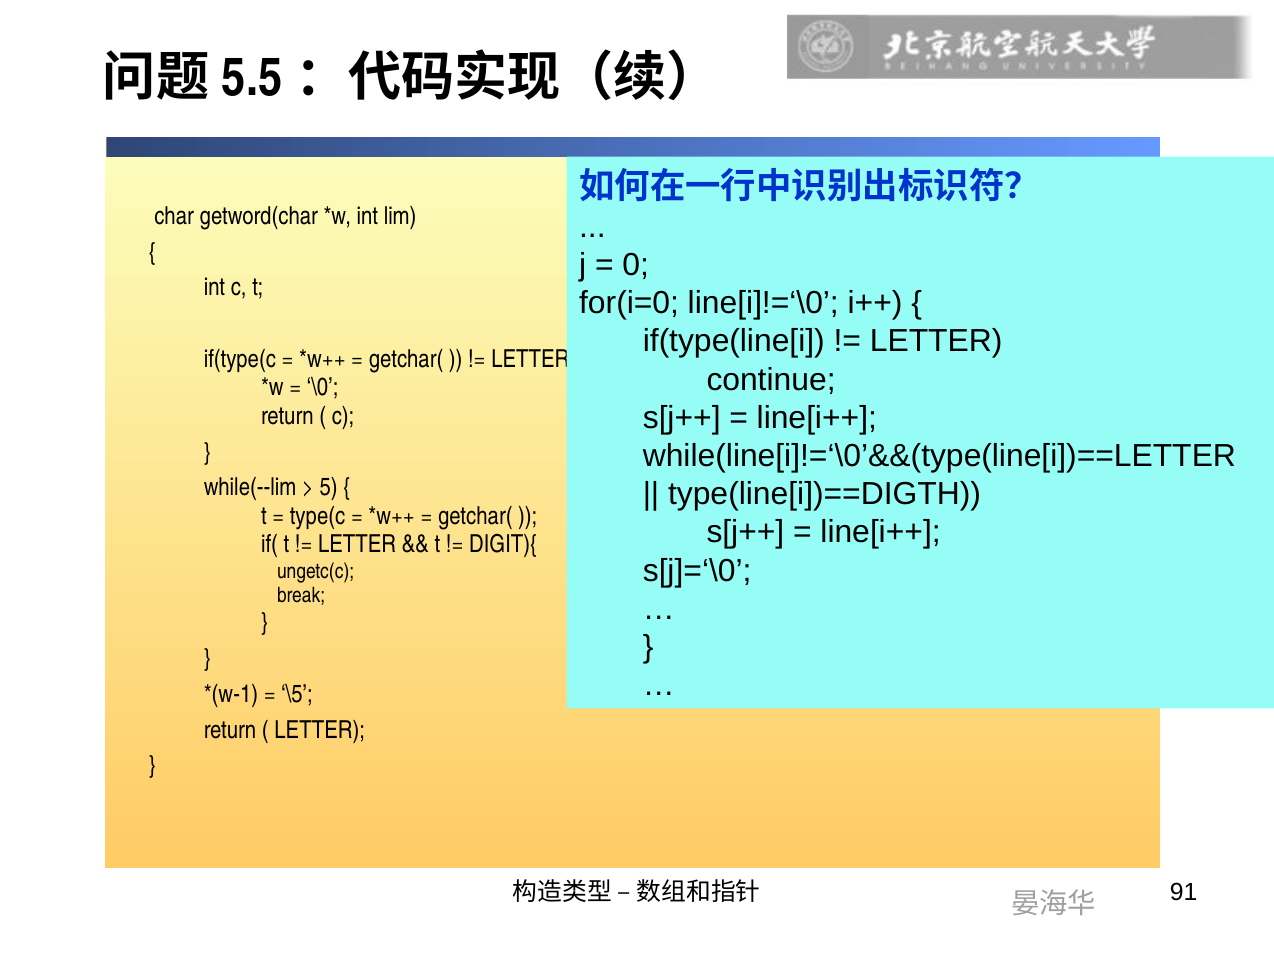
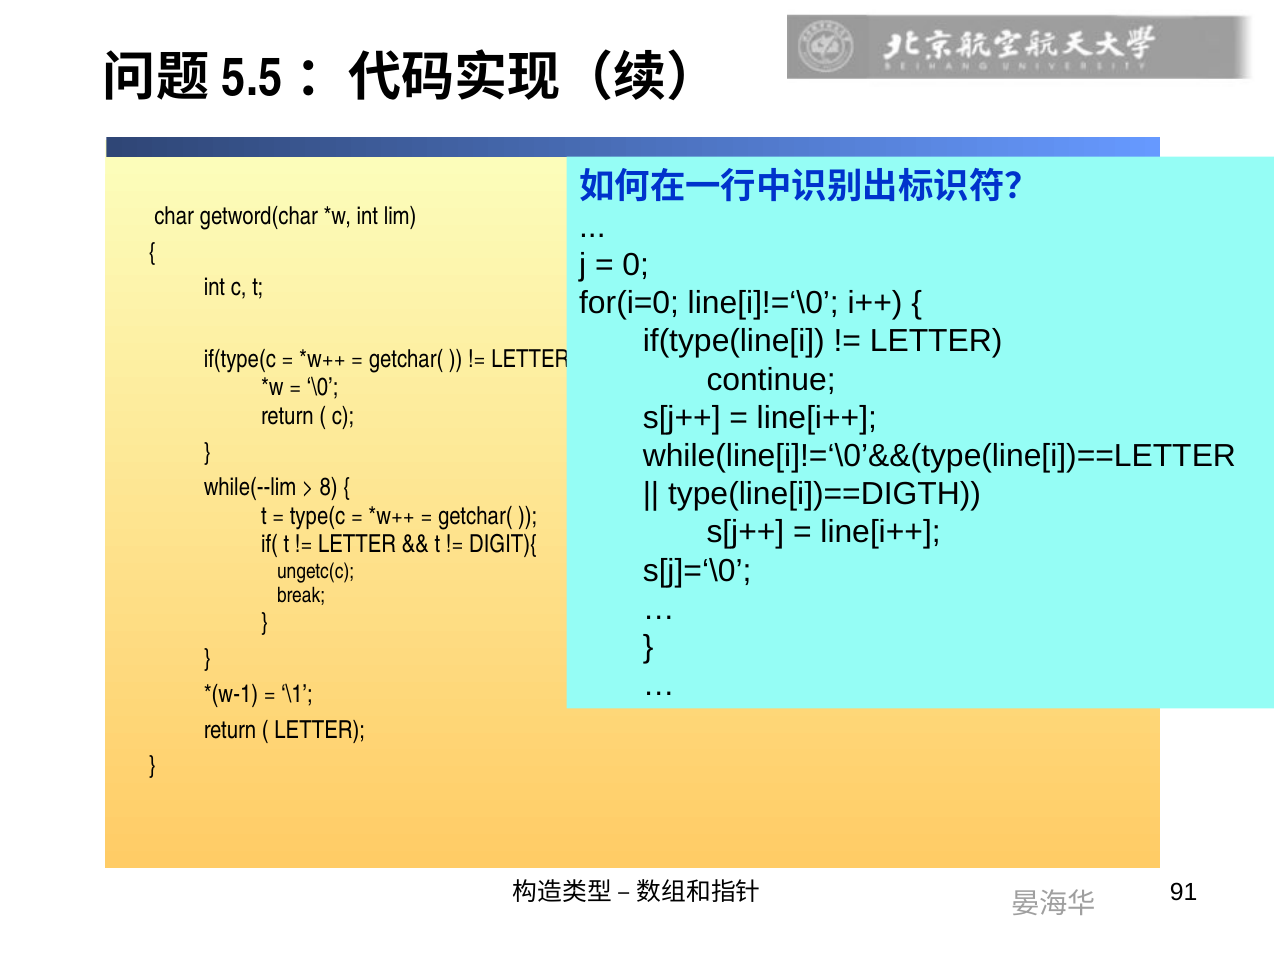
5: 5 -> 8
\5: \5 -> \1
